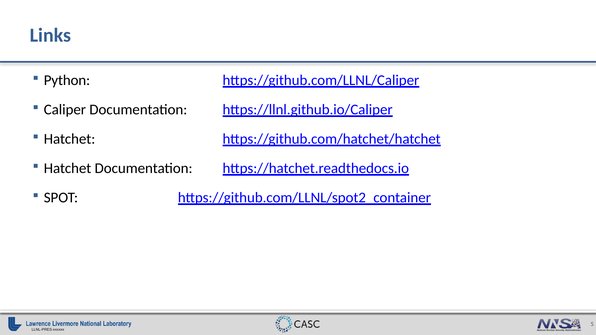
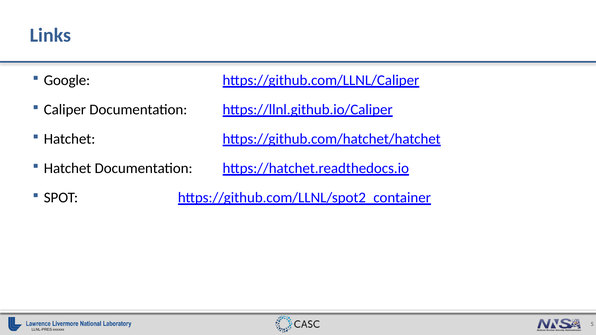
Python: Python -> Google
